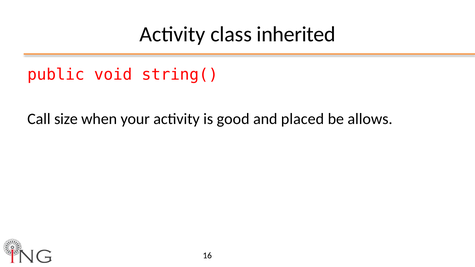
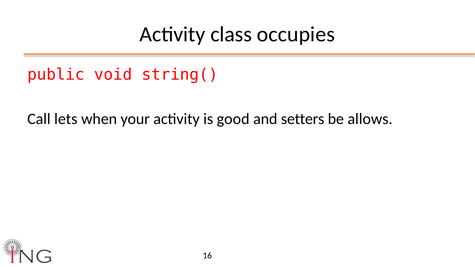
inherited: inherited -> occupies
size: size -> lets
placed: placed -> setters
